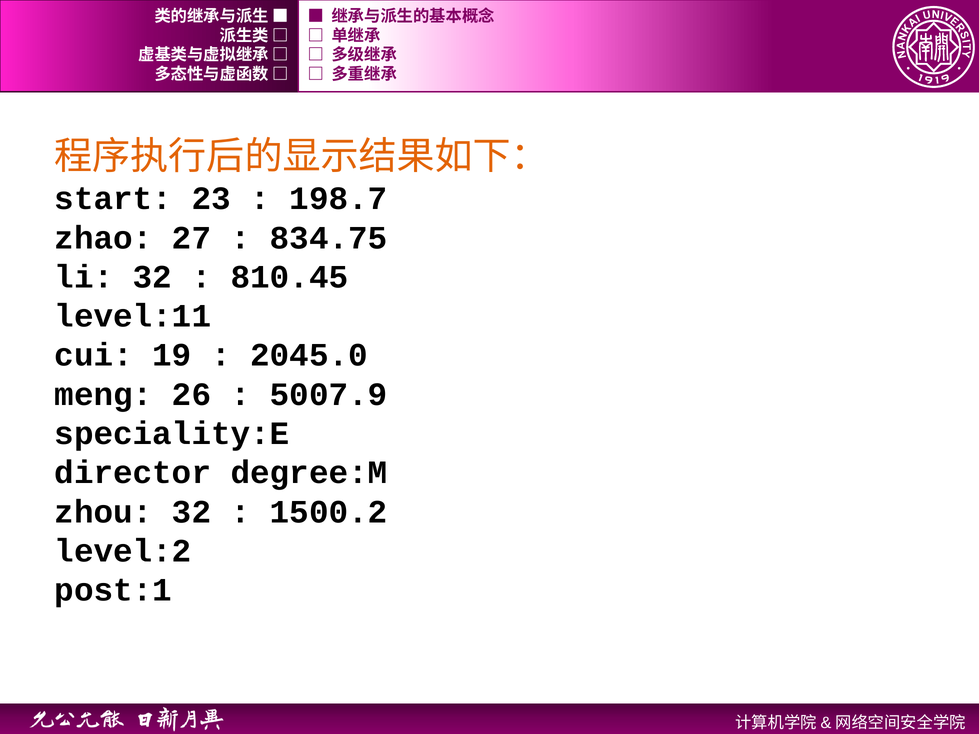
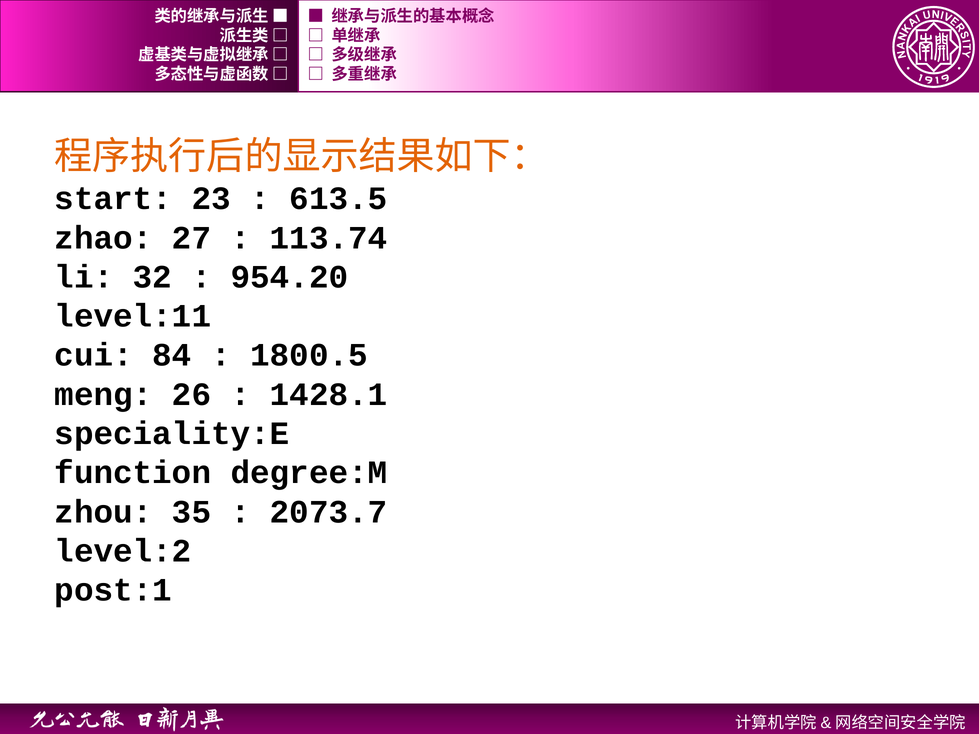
198.7: 198.7 -> 613.5
834.75: 834.75 -> 113.74
810.45: 810.45 -> 954.20
19: 19 -> 84
2045.0: 2045.0 -> 1800.5
5007.9: 5007.9 -> 1428.1
director: director -> function
zhou 32: 32 -> 35
1500.2: 1500.2 -> 2073.7
